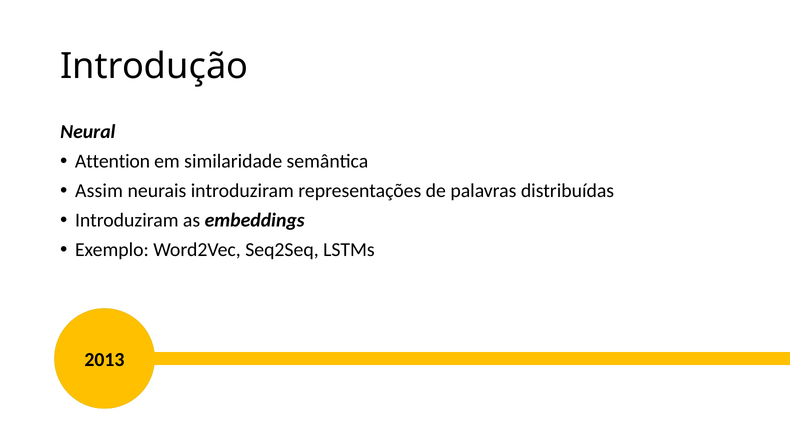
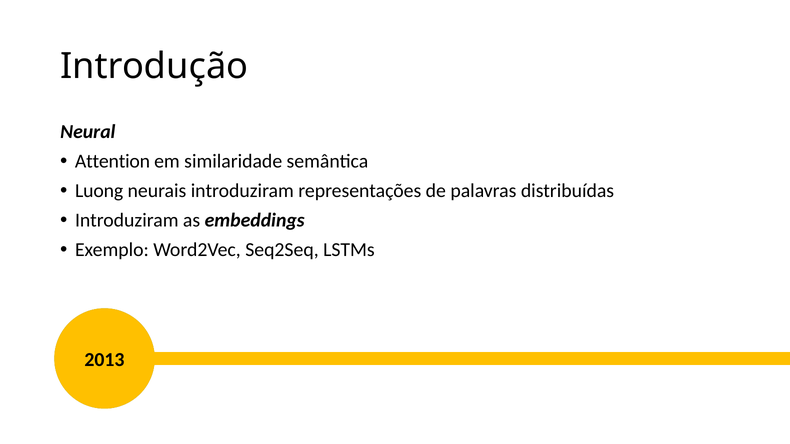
Assim: Assim -> Luong
